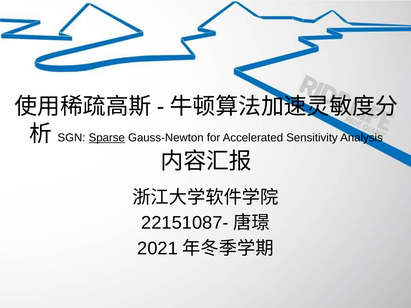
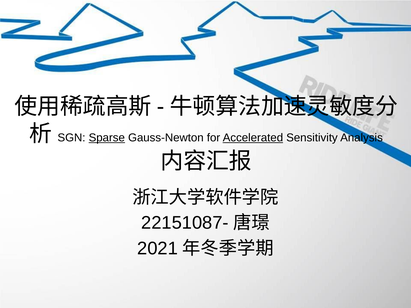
Accelerated underline: none -> present
